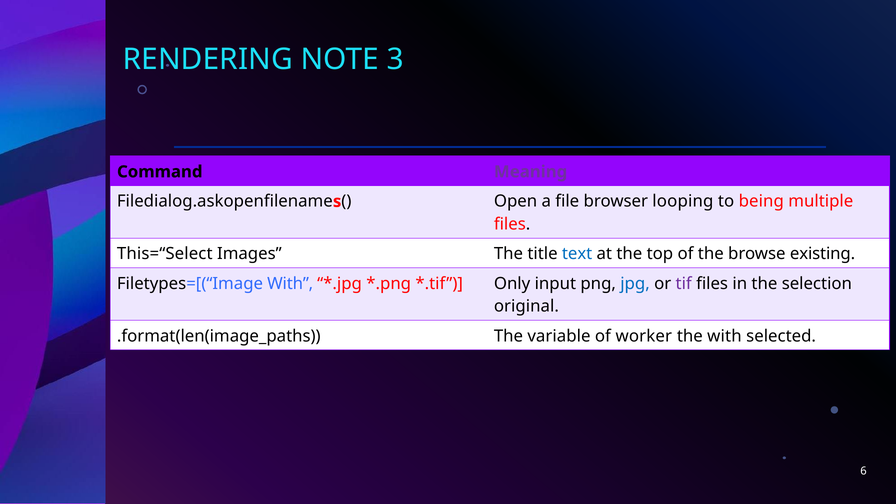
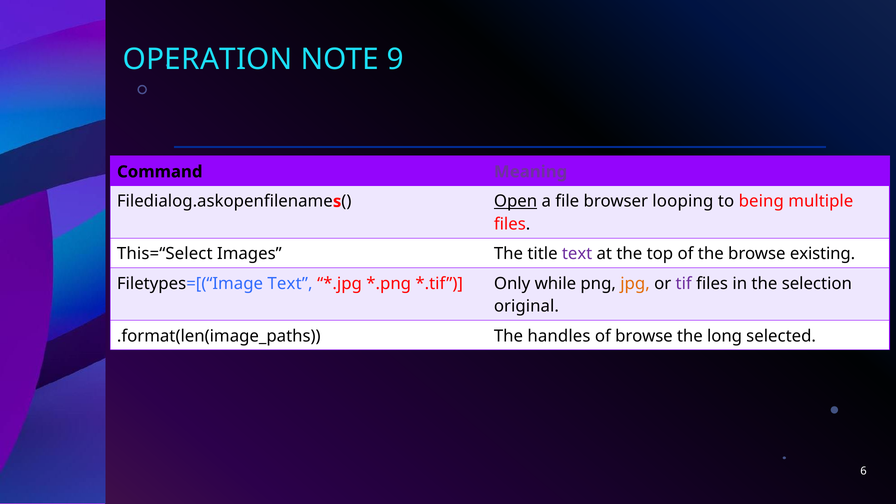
RENDERING: RENDERING -> OPERATION
3: 3 -> 9
Open underline: none -> present
text at (577, 254) colour: blue -> purple
Filetypes=[(“Image With: With -> Text
input: input -> while
jpg colour: blue -> orange
variable: variable -> handles
of worker: worker -> browse
the with: with -> long
